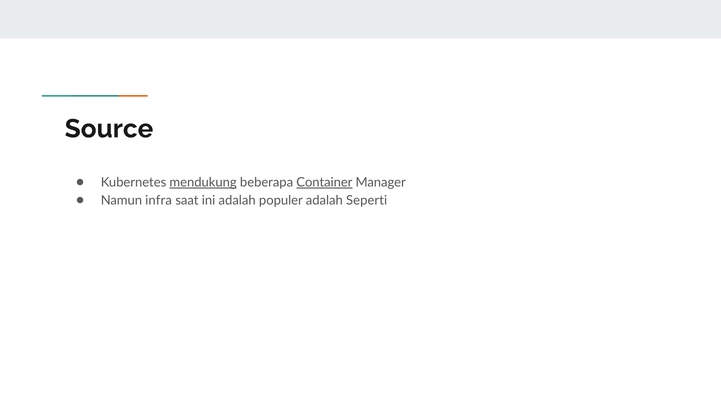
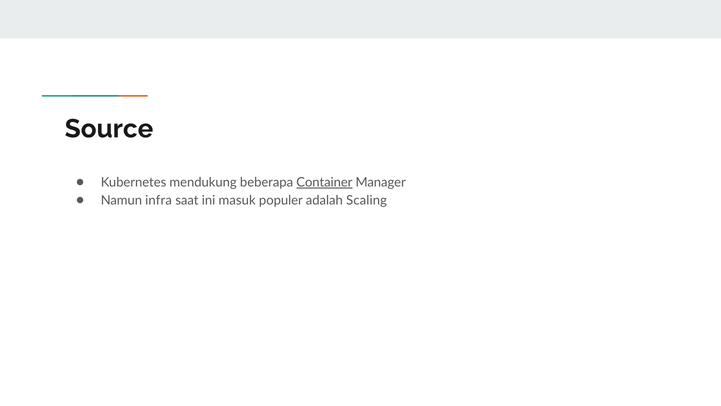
mendukung underline: present -> none
ini adalah: adalah -> masuk
Seperti: Seperti -> Scaling
